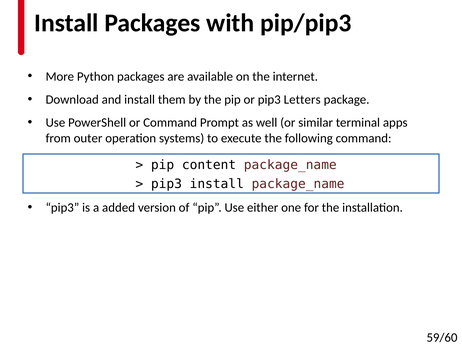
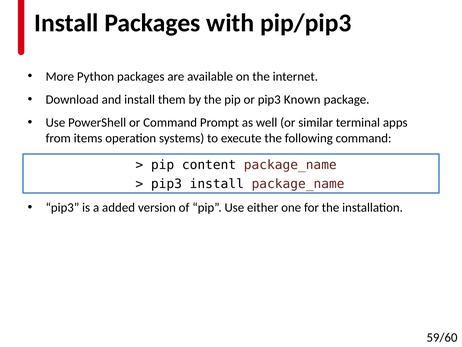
Letters: Letters -> Known
outer: outer -> items
